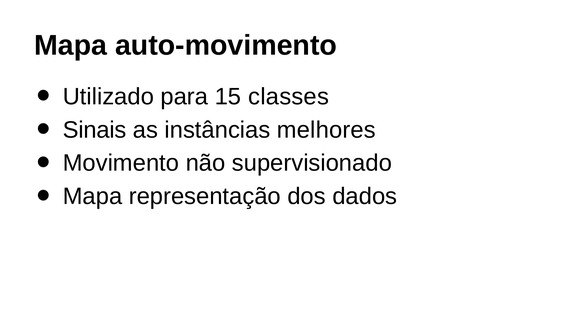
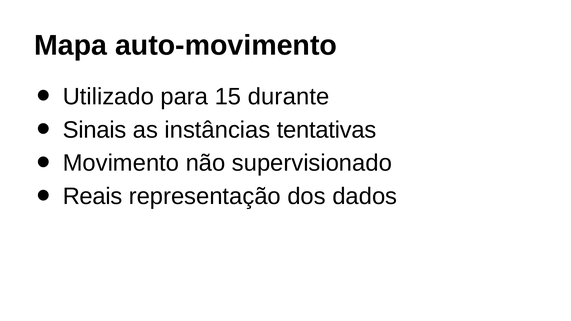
classes: classes -> durante
melhores: melhores -> tentativas
Mapa at (93, 197): Mapa -> Reais
